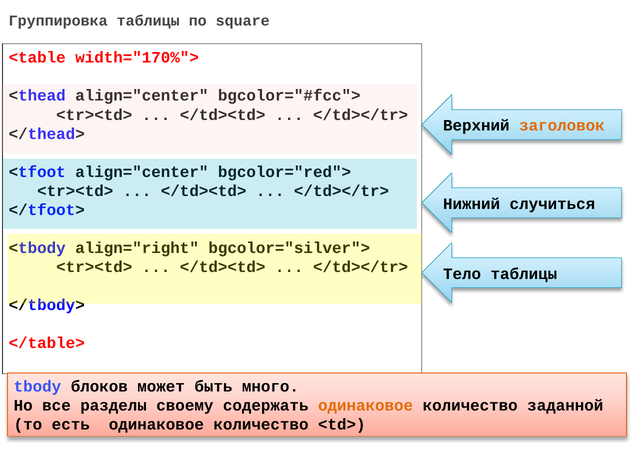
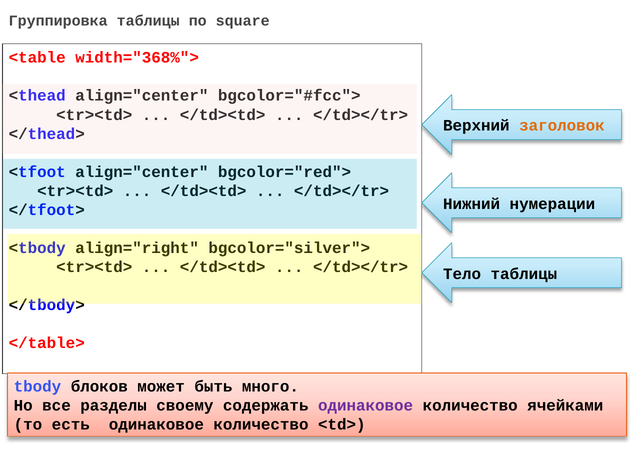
width="170%">: width="170%"> -> width="368%">
случиться: случиться -> нумерации
одинаковое at (366, 405) colour: orange -> purple
заданной: заданной -> ячейками
